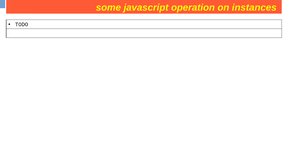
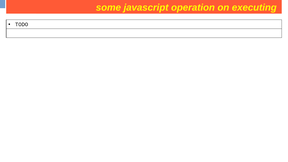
instances: instances -> executing
